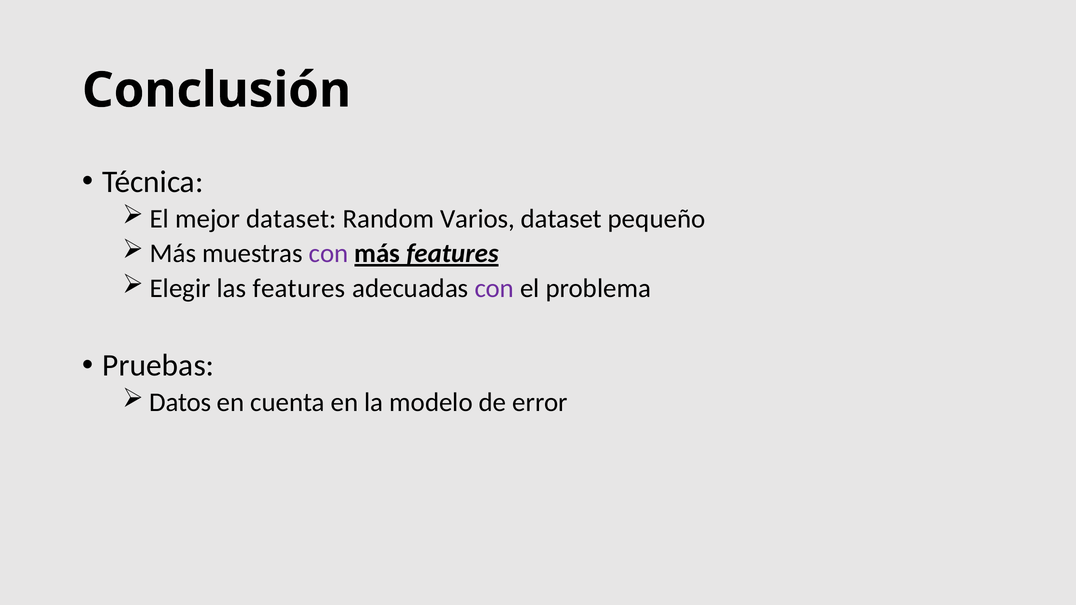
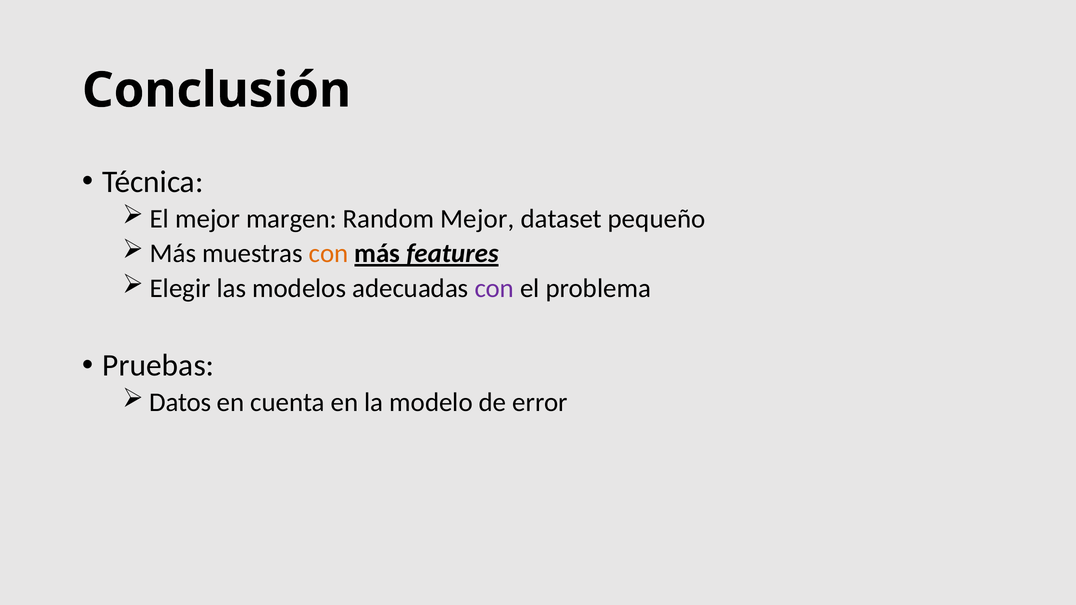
mejor dataset: dataset -> margen
Random Varios: Varios -> Mejor
con at (328, 254) colour: purple -> orange
las features: features -> modelos
